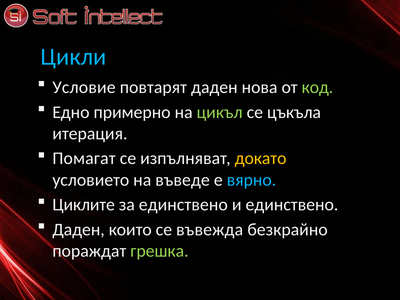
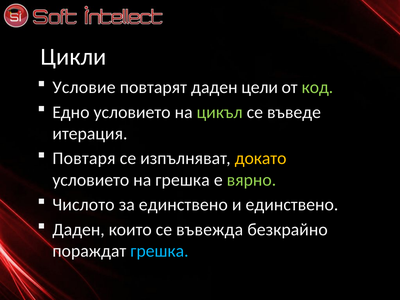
Цикли colour: light blue -> white
нова: нова -> цели
Едно примерно: примерно -> условието
цъкъла: цъкъла -> въведе
Помагат: Помагат -> Повтаря
на въведе: въведе -> грешка
вярно colour: light blue -> light green
Циклите: Циклите -> Числото
грешка at (159, 251) colour: light green -> light blue
